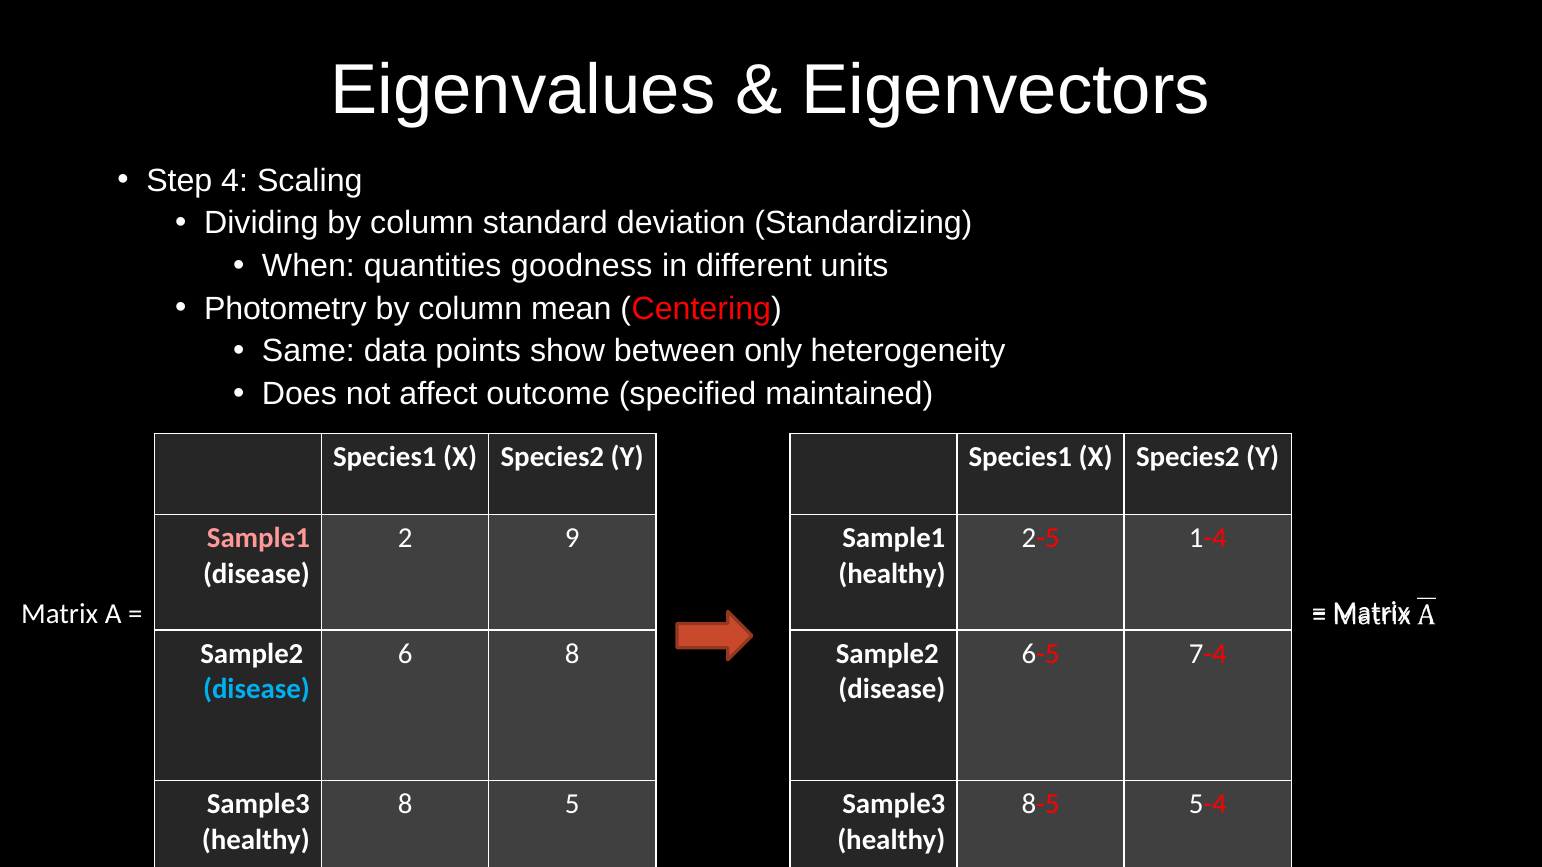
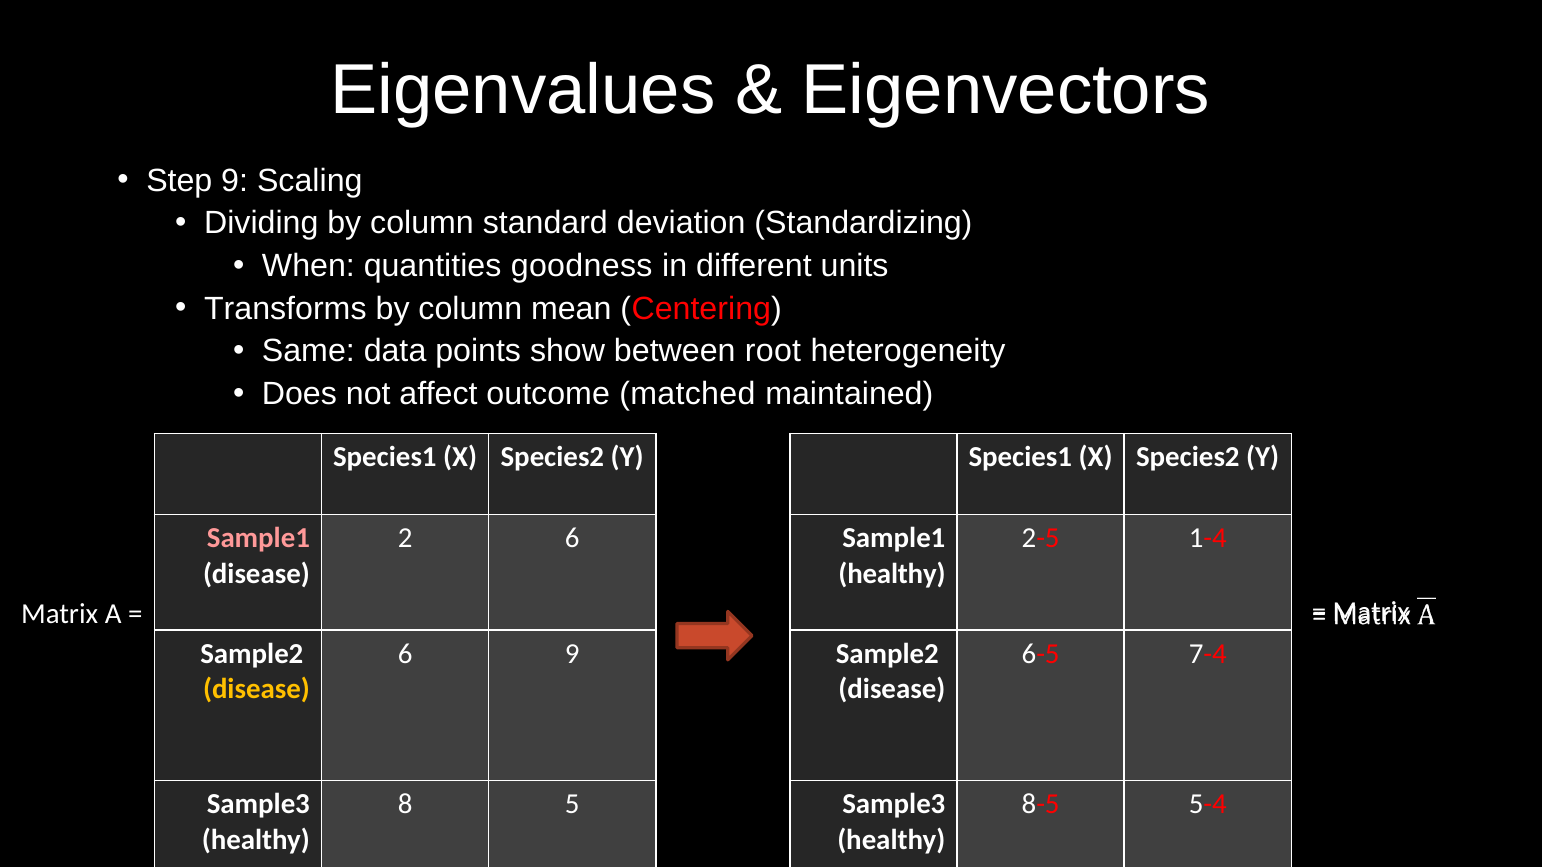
Step 4: 4 -> 9
Photometry: Photometry -> Transforms
only: only -> root
specified: specified -> matched
2 9: 9 -> 6
6 8: 8 -> 9
disease at (256, 689) colour: light blue -> yellow
